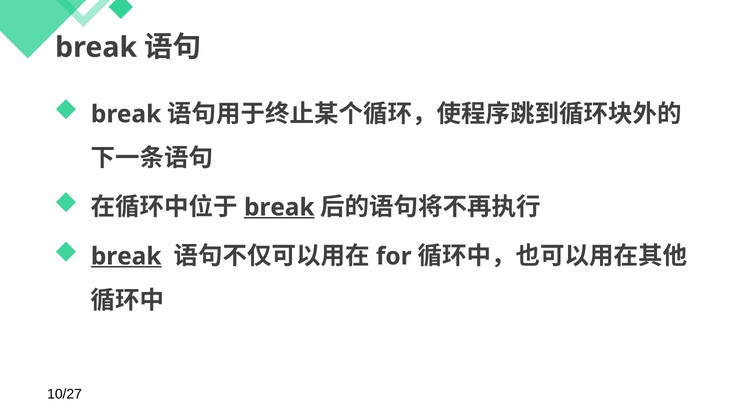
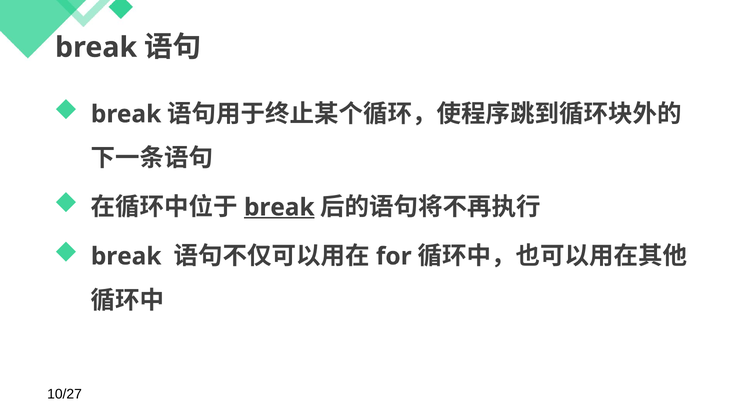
break at (126, 256) underline: present -> none
